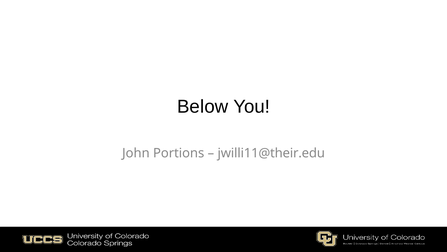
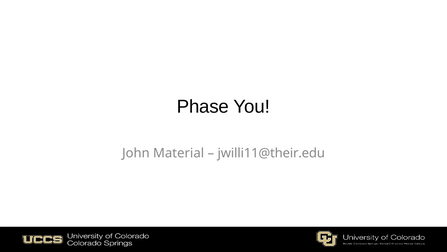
Below: Below -> Phase
Portions: Portions -> Material
